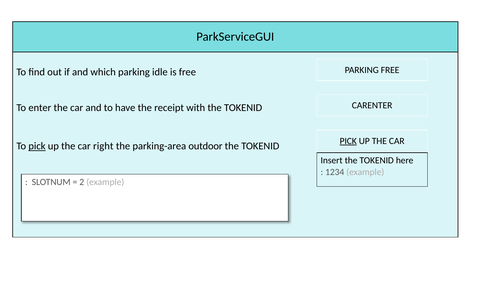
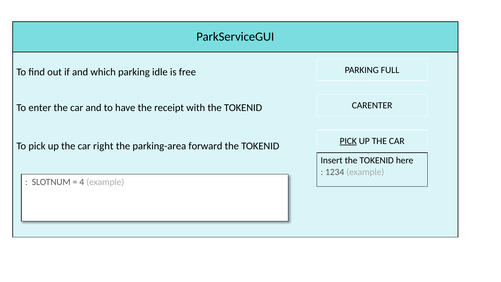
PARKING FREE: FREE -> FULL
pick at (37, 146) underline: present -> none
outdoor: outdoor -> forward
2: 2 -> 4
